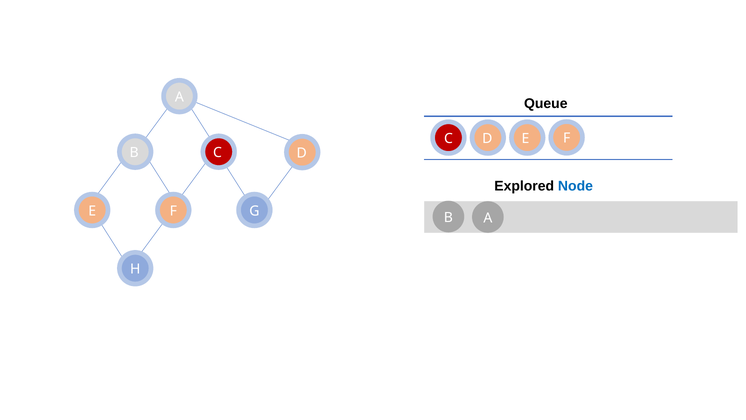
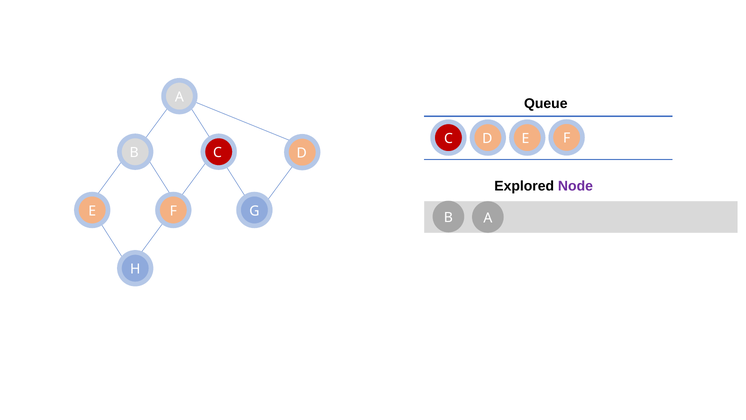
Node colour: blue -> purple
